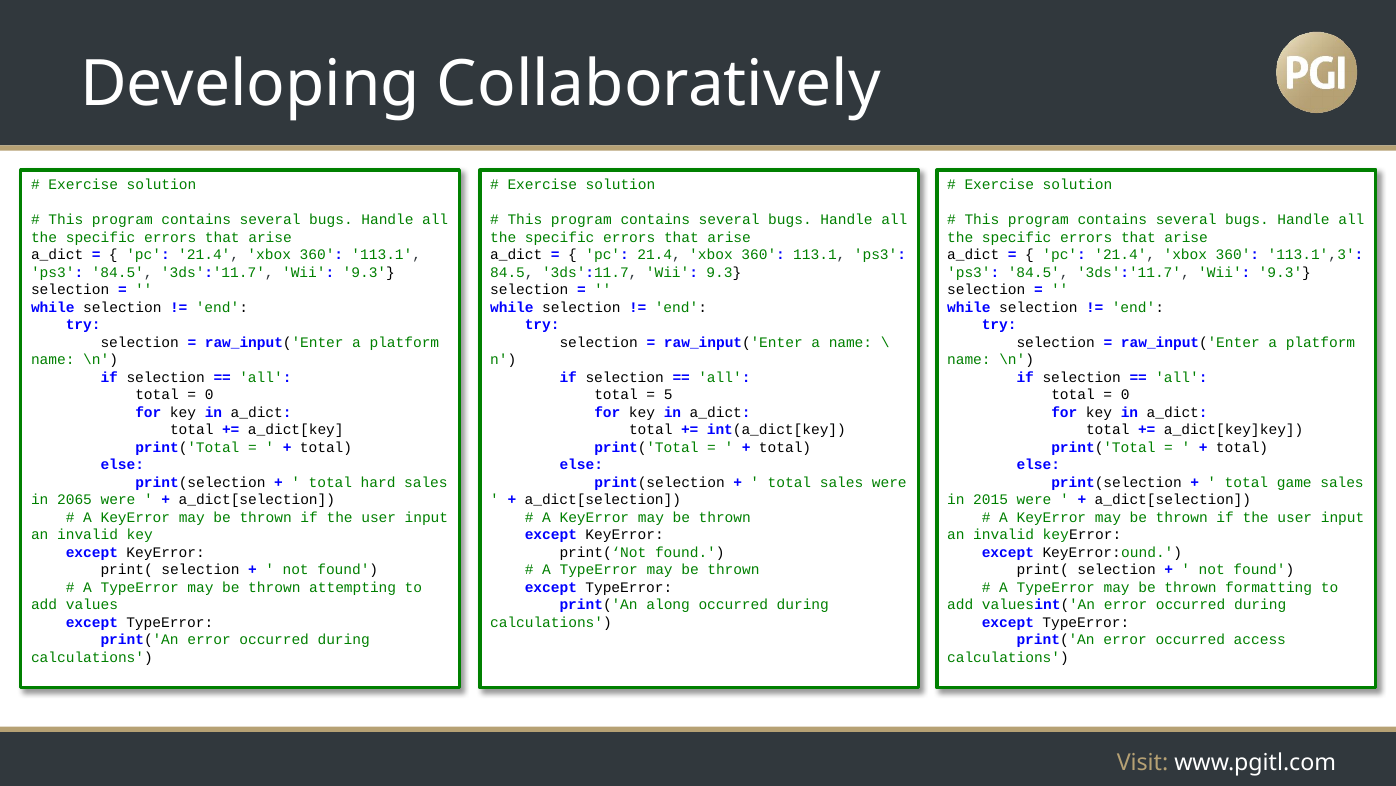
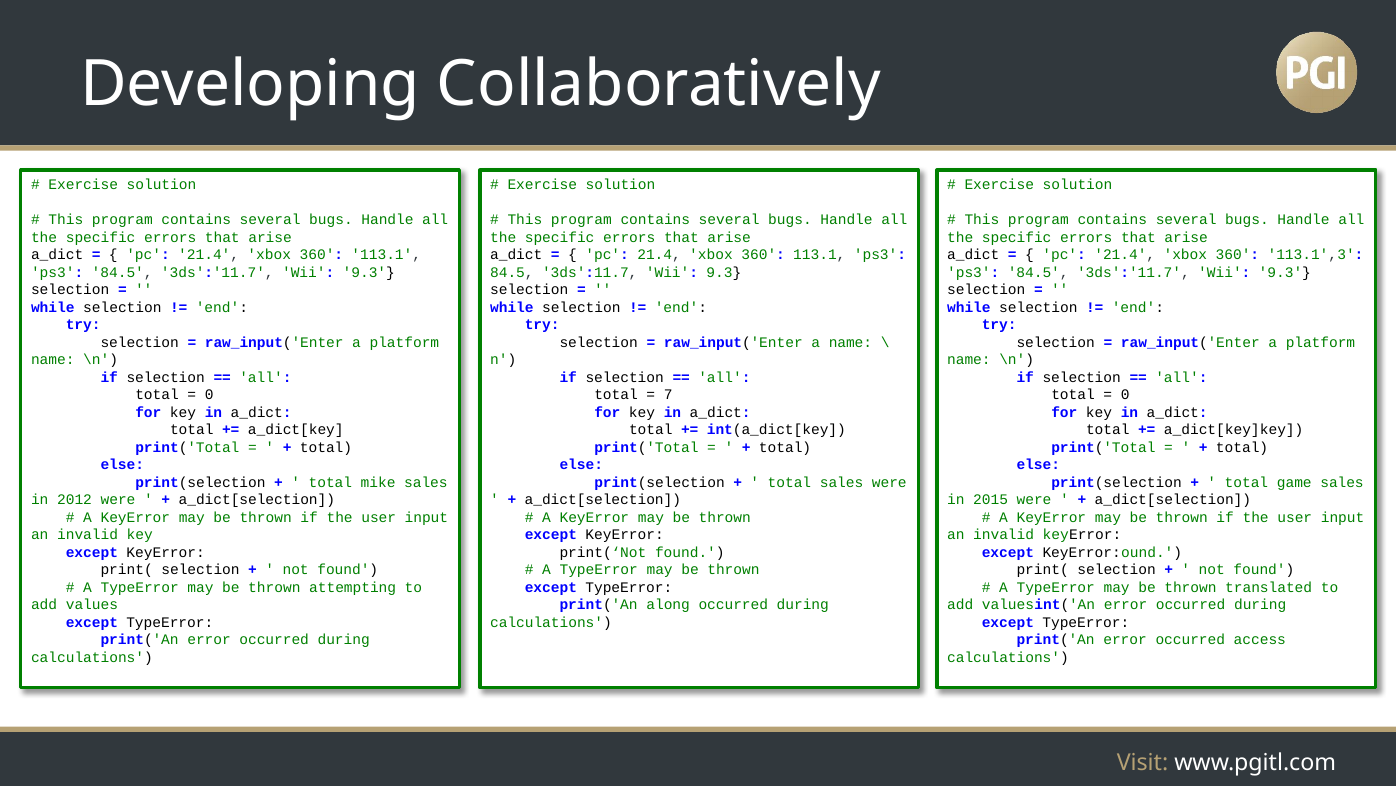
5: 5 -> 7
hard: hard -> mike
2065: 2065 -> 2012
formatting: formatting -> translated
